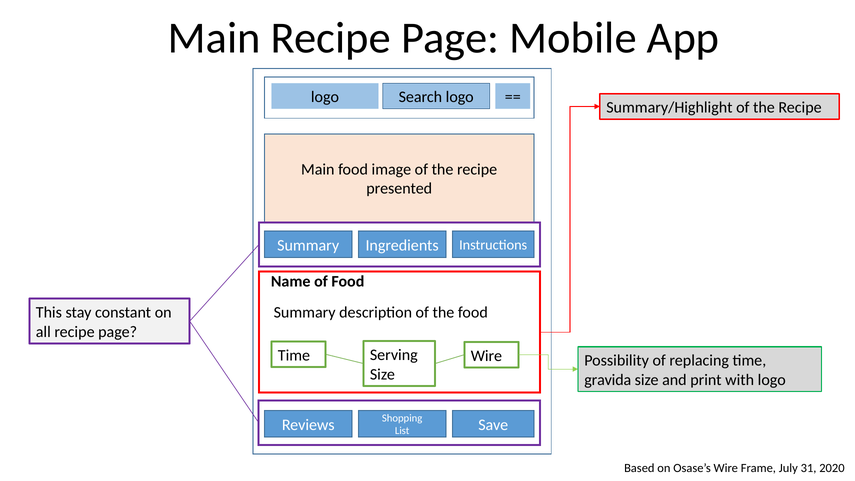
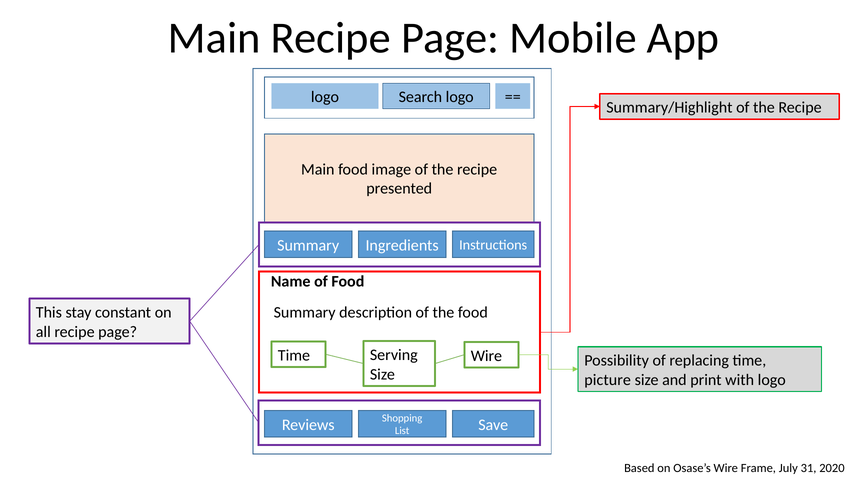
gravida: gravida -> picture
